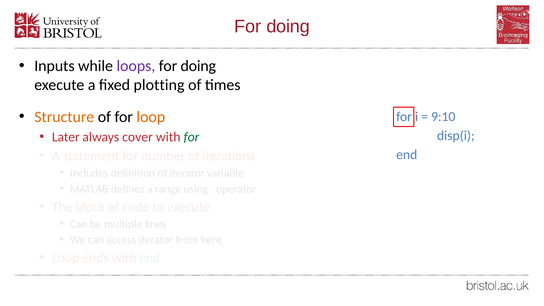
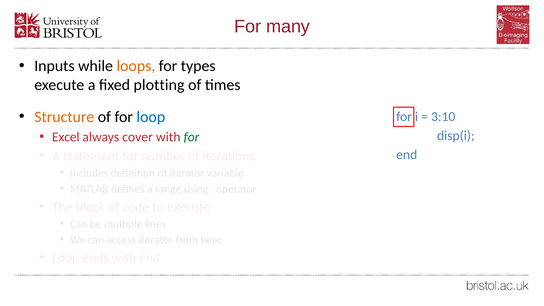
doing at (288, 26): doing -> many
loops colour: purple -> orange
doing at (198, 66): doing -> types
loop at (151, 117) colour: orange -> blue
9:10: 9:10 -> 3:10
Later: Later -> Excel
